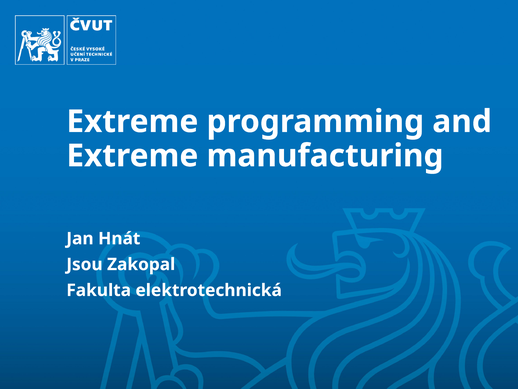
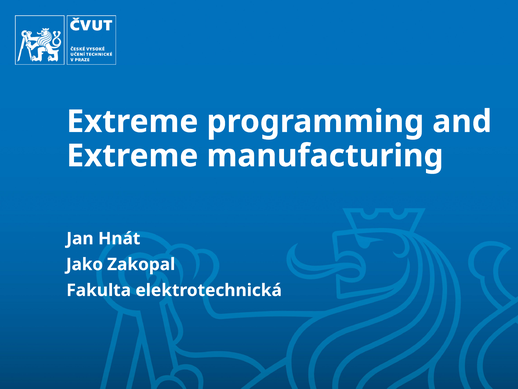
Jsou: Jsou -> Jako
